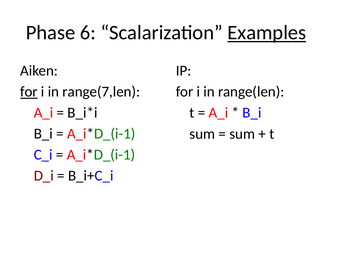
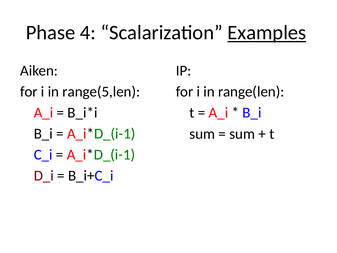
6: 6 -> 4
for at (29, 92) underline: present -> none
range(7,len: range(7,len -> range(5,len
